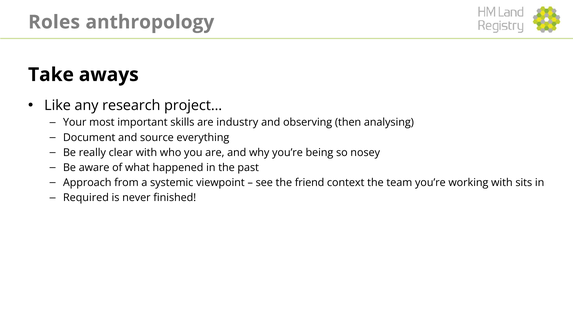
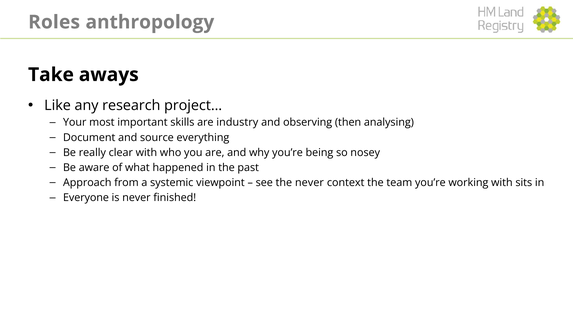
the friend: friend -> never
Required: Required -> Everyone
